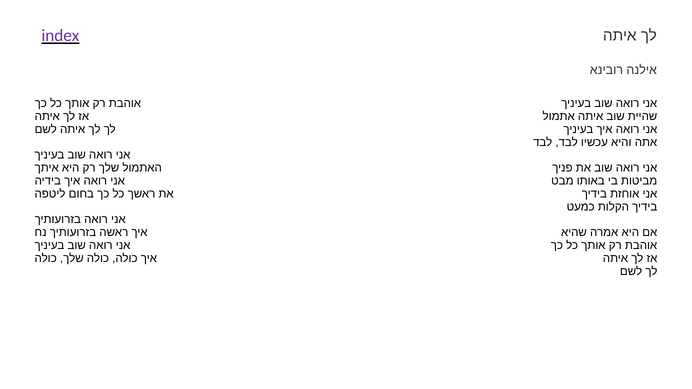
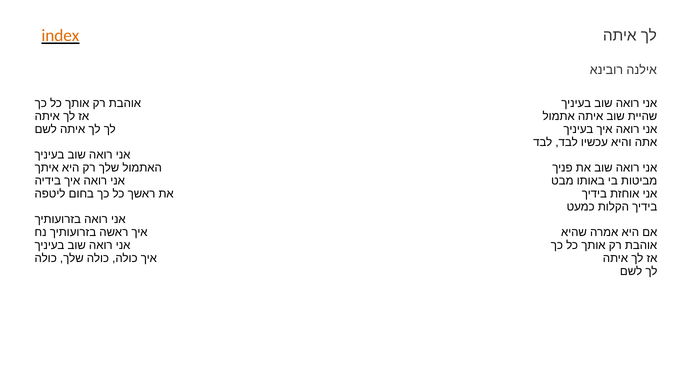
index colour: purple -> orange
